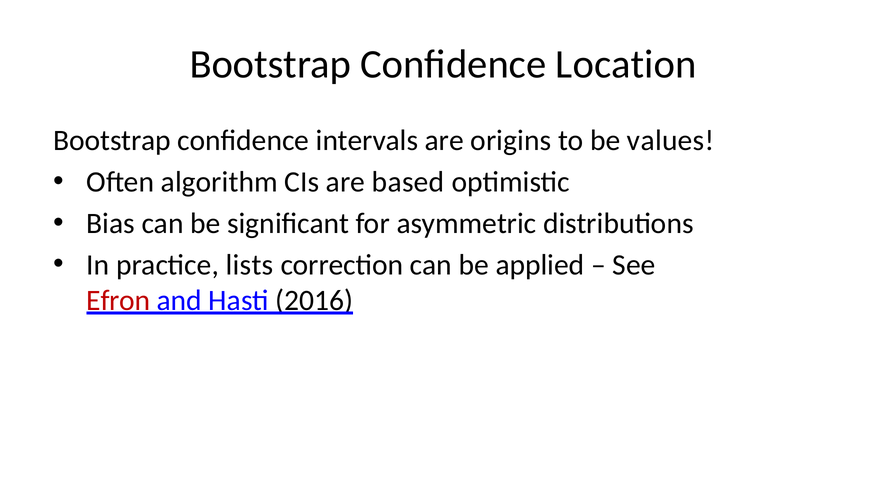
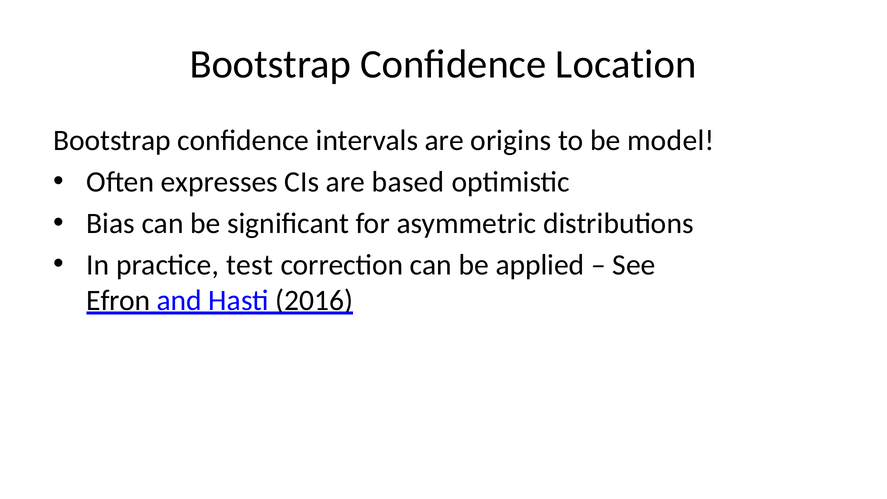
values: values -> model
algorithm: algorithm -> expresses
lists: lists -> test
Efron colour: red -> black
